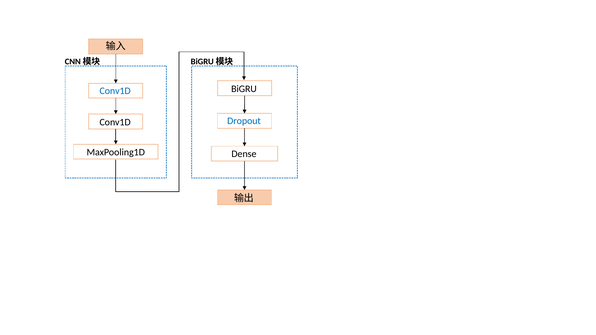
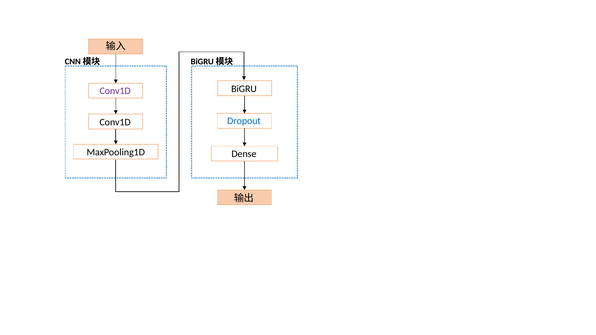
Conv1D at (115, 91) colour: blue -> purple
